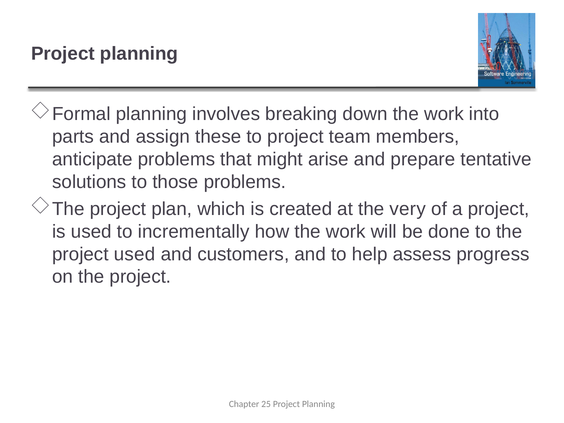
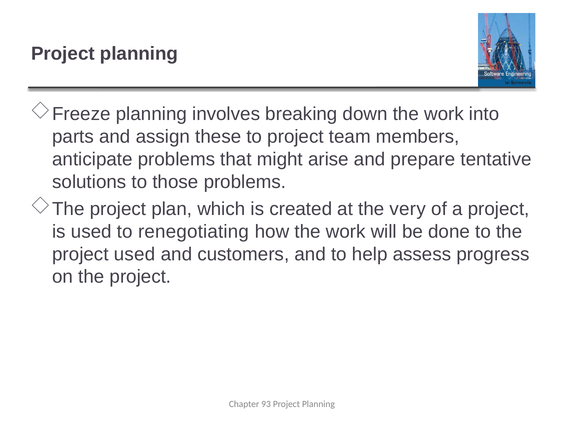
Formal: Formal -> Freeze
incrementally: incrementally -> renegotiating
25: 25 -> 93
